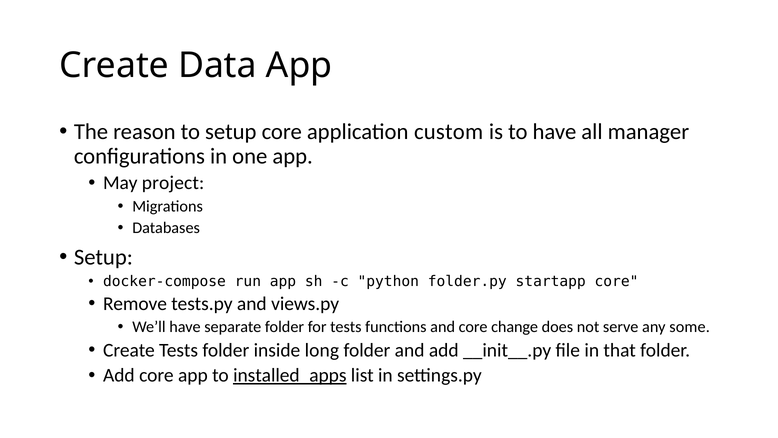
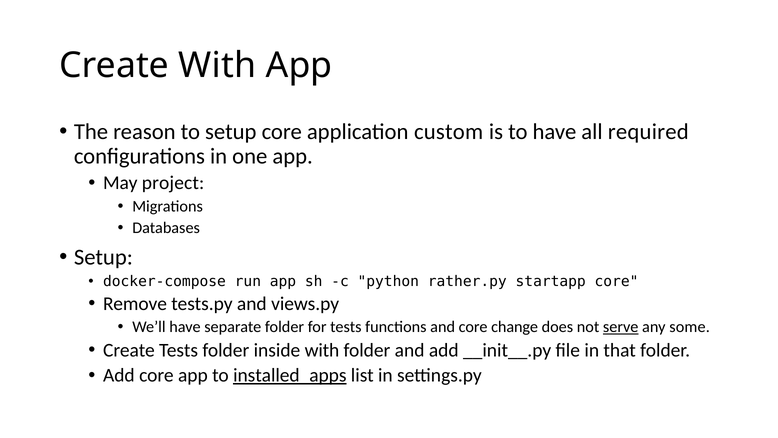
Create Data: Data -> With
manager: manager -> required
folder.py: folder.py -> rather.py
serve underline: none -> present
inside long: long -> with
